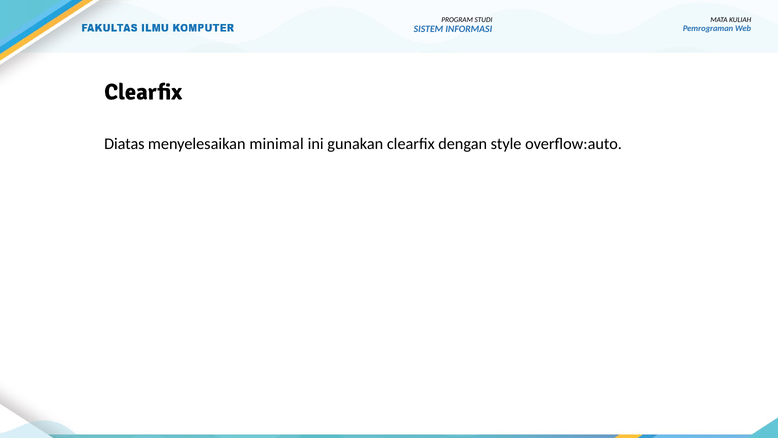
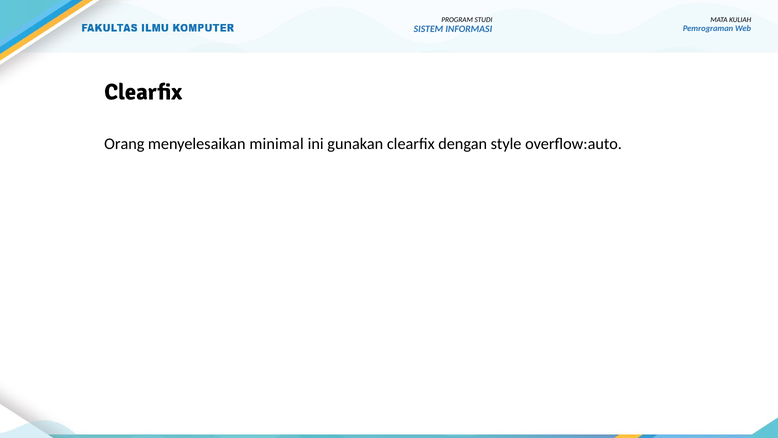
Diatas: Diatas -> Orang
